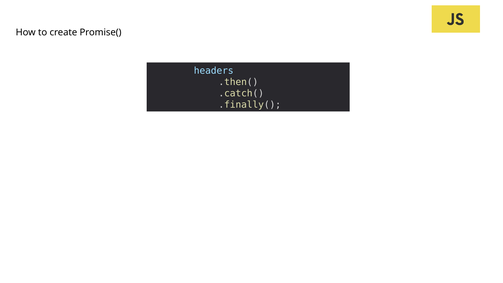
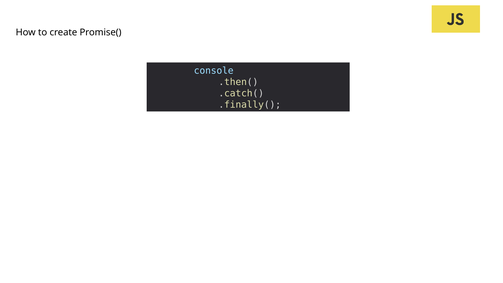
headers: headers -> console
